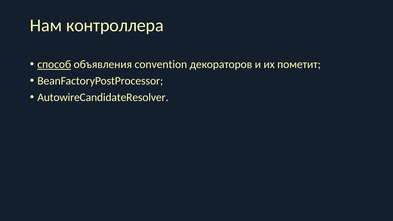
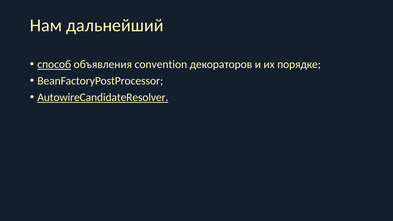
контроллера: контроллера -> дальнейший
пометит: пометит -> порядке
AutowireCandidateResolver underline: none -> present
